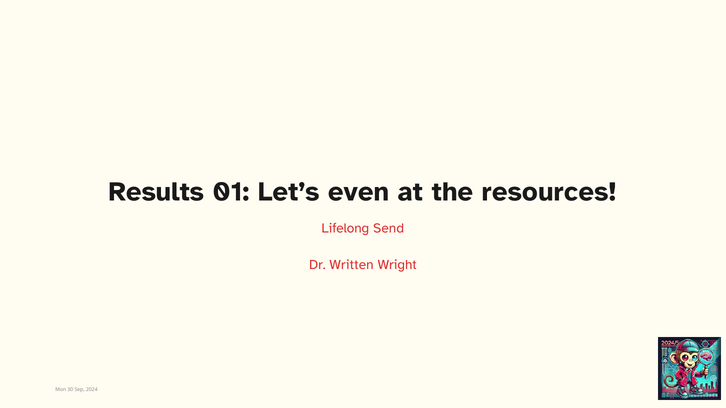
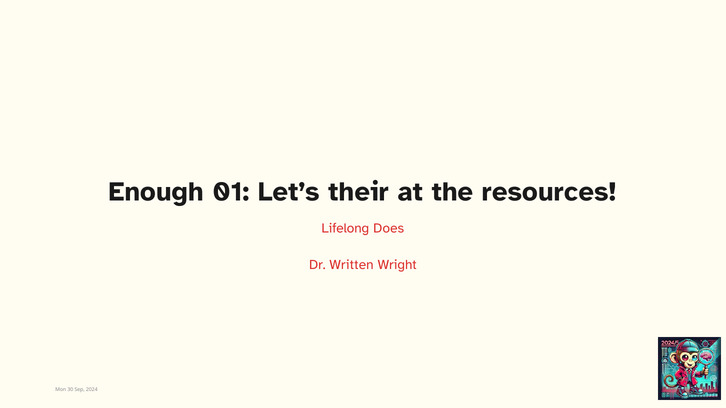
Results: Results -> Enough
even: even -> their
Send: Send -> Does
